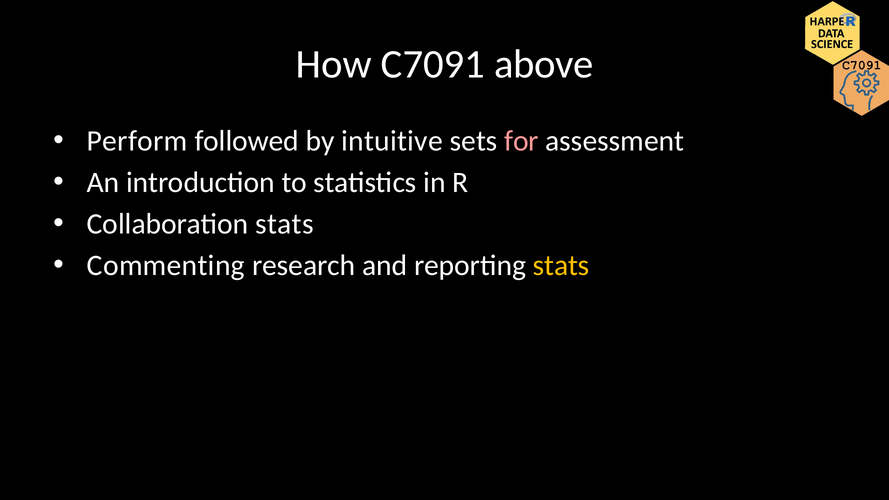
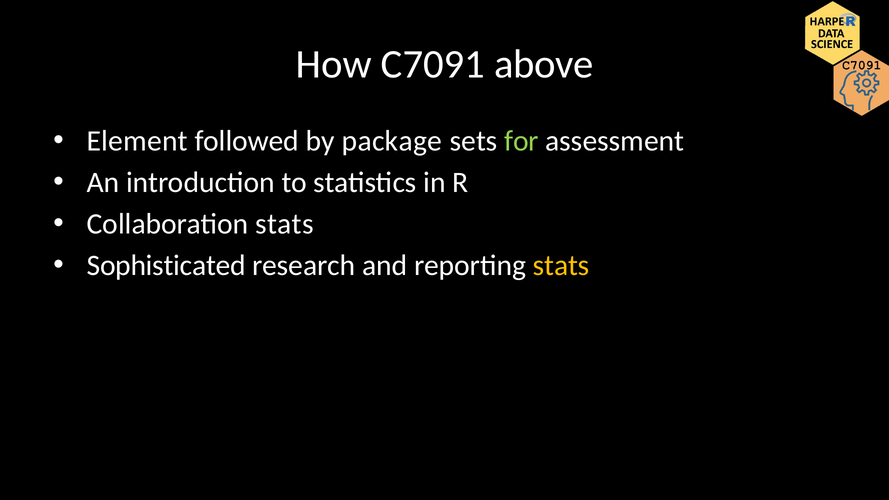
Perform: Perform -> Element
intuitive: intuitive -> package
for colour: pink -> light green
Commenting: Commenting -> Sophisticated
